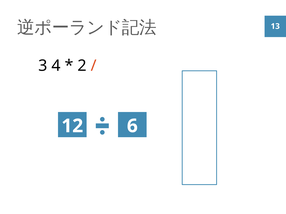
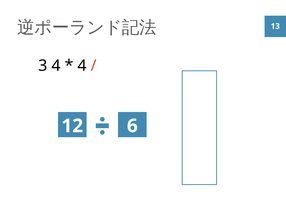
2 at (82, 66): 2 -> 4
